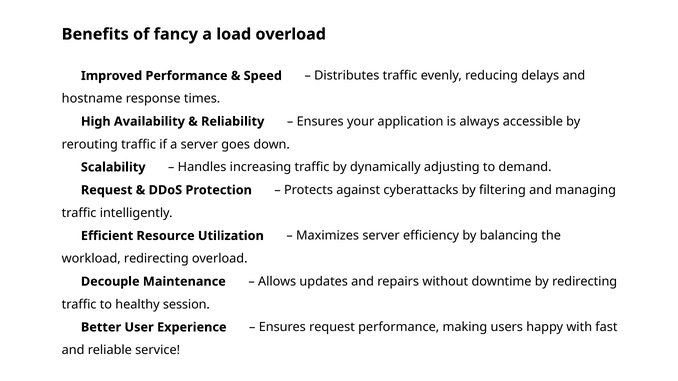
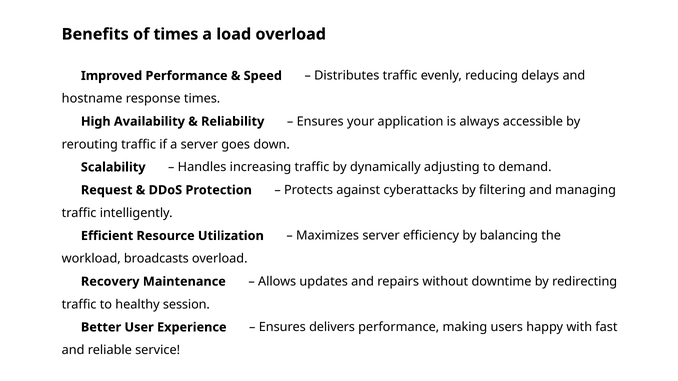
of fancy: fancy -> times
workload redirecting: redirecting -> broadcasts
Decouple: Decouple -> Recovery
Ensures request: request -> delivers
